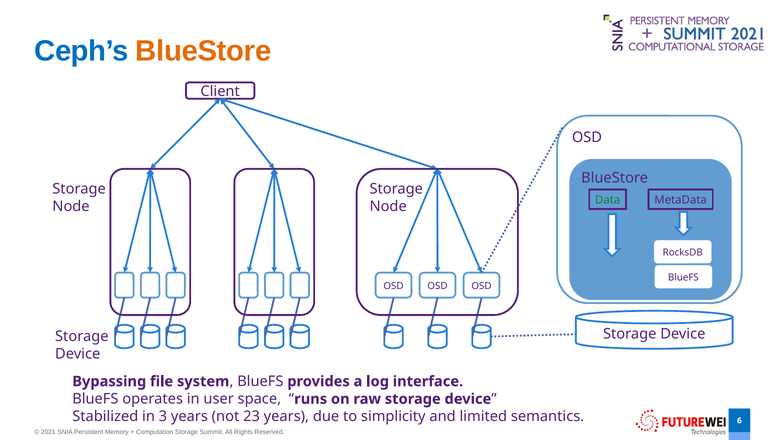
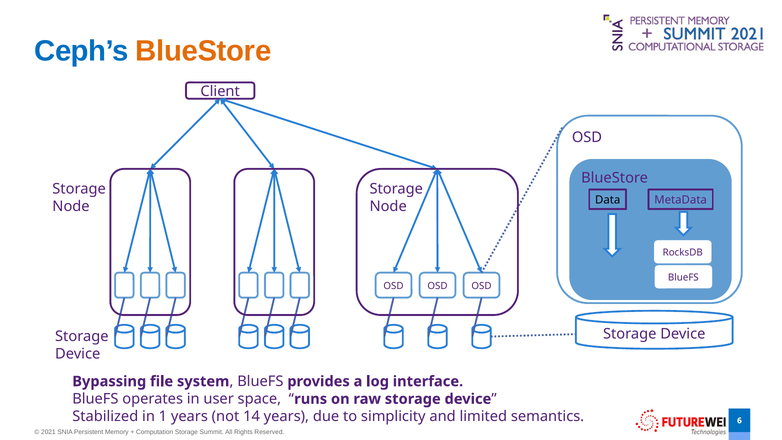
Data colour: green -> black
3: 3 -> 1
23: 23 -> 14
